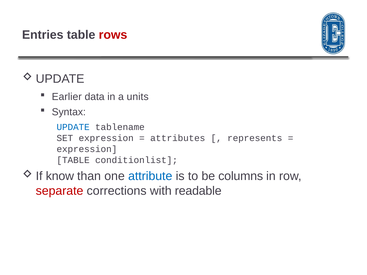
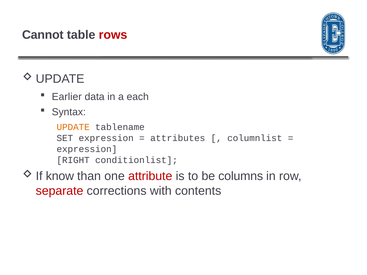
Entries: Entries -> Cannot
units: units -> each
UPDATE colour: blue -> orange
represents: represents -> columnlist
TABLE at (73, 160): TABLE -> RIGHT
attribute colour: blue -> red
readable: readable -> contents
